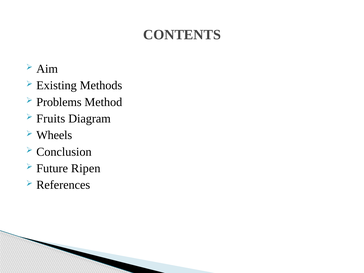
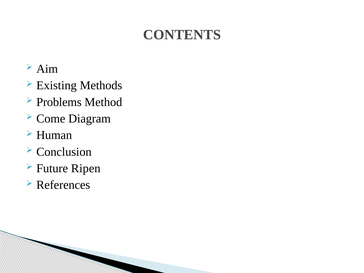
Fruits: Fruits -> Come
Wheels: Wheels -> Human
